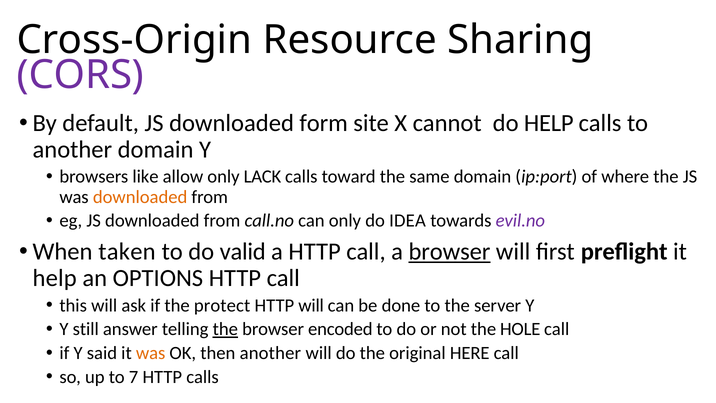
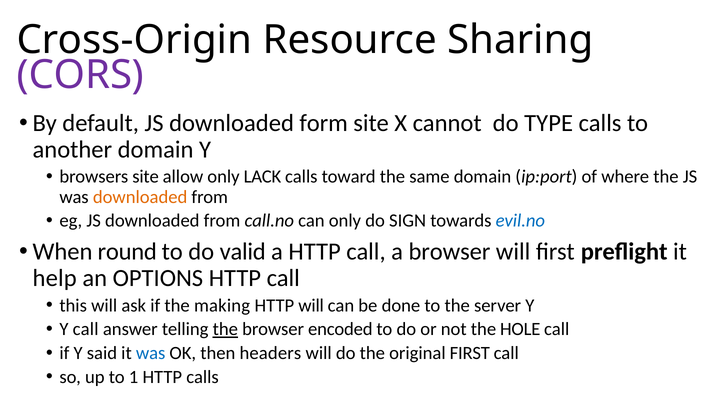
do HELP: HELP -> TYPE
browsers like: like -> site
IDEA: IDEA -> SIGN
evil.no colour: purple -> blue
taken: taken -> round
browser at (449, 251) underline: present -> none
protect: protect -> making
Y still: still -> call
was at (151, 353) colour: orange -> blue
then another: another -> headers
original HERE: HERE -> FIRST
7: 7 -> 1
